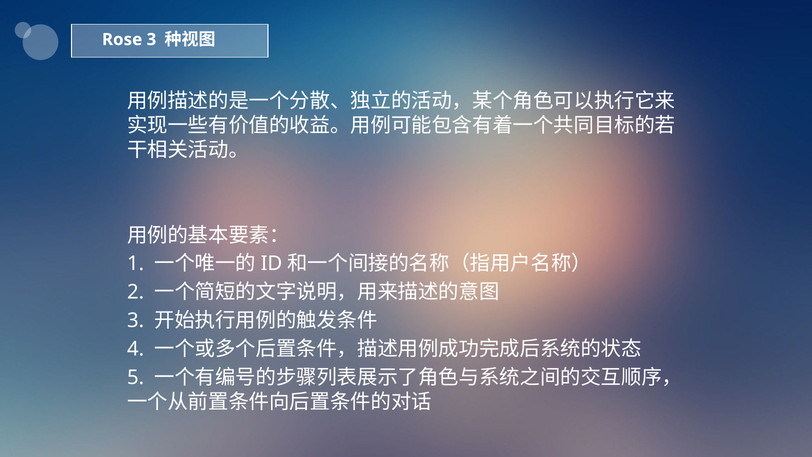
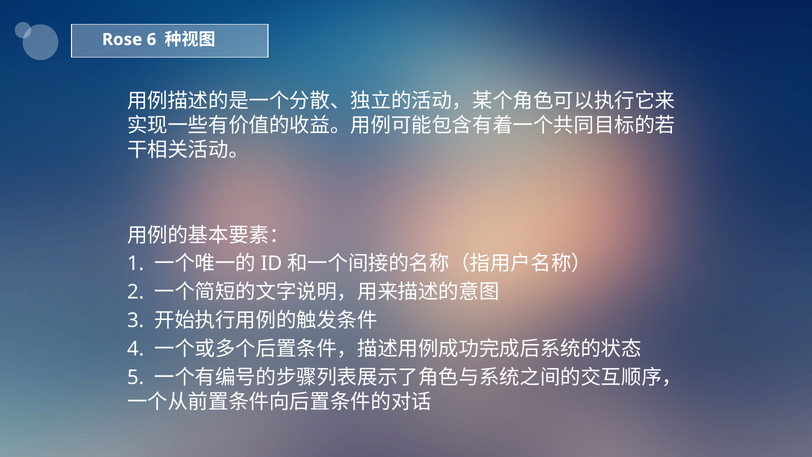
Rose 3: 3 -> 6
